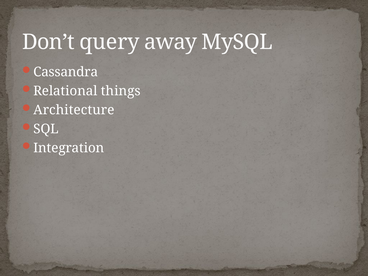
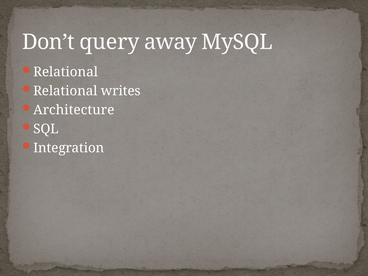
Cassandra at (66, 72): Cassandra -> Relational
things: things -> writes
